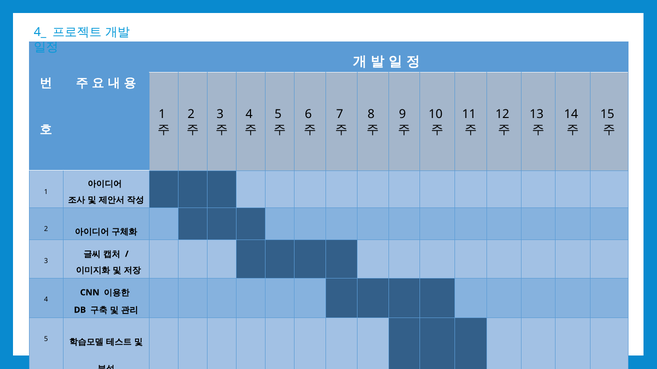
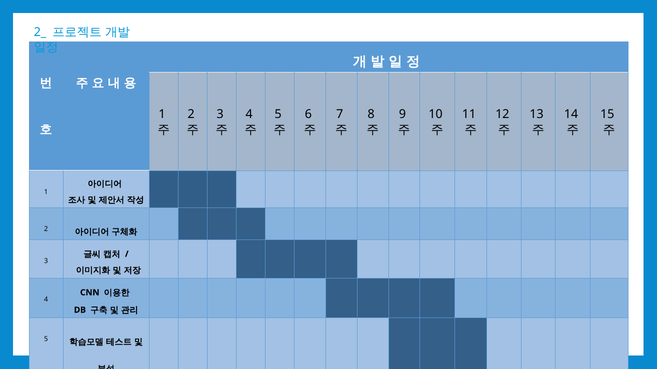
4_: 4_ -> 2_
